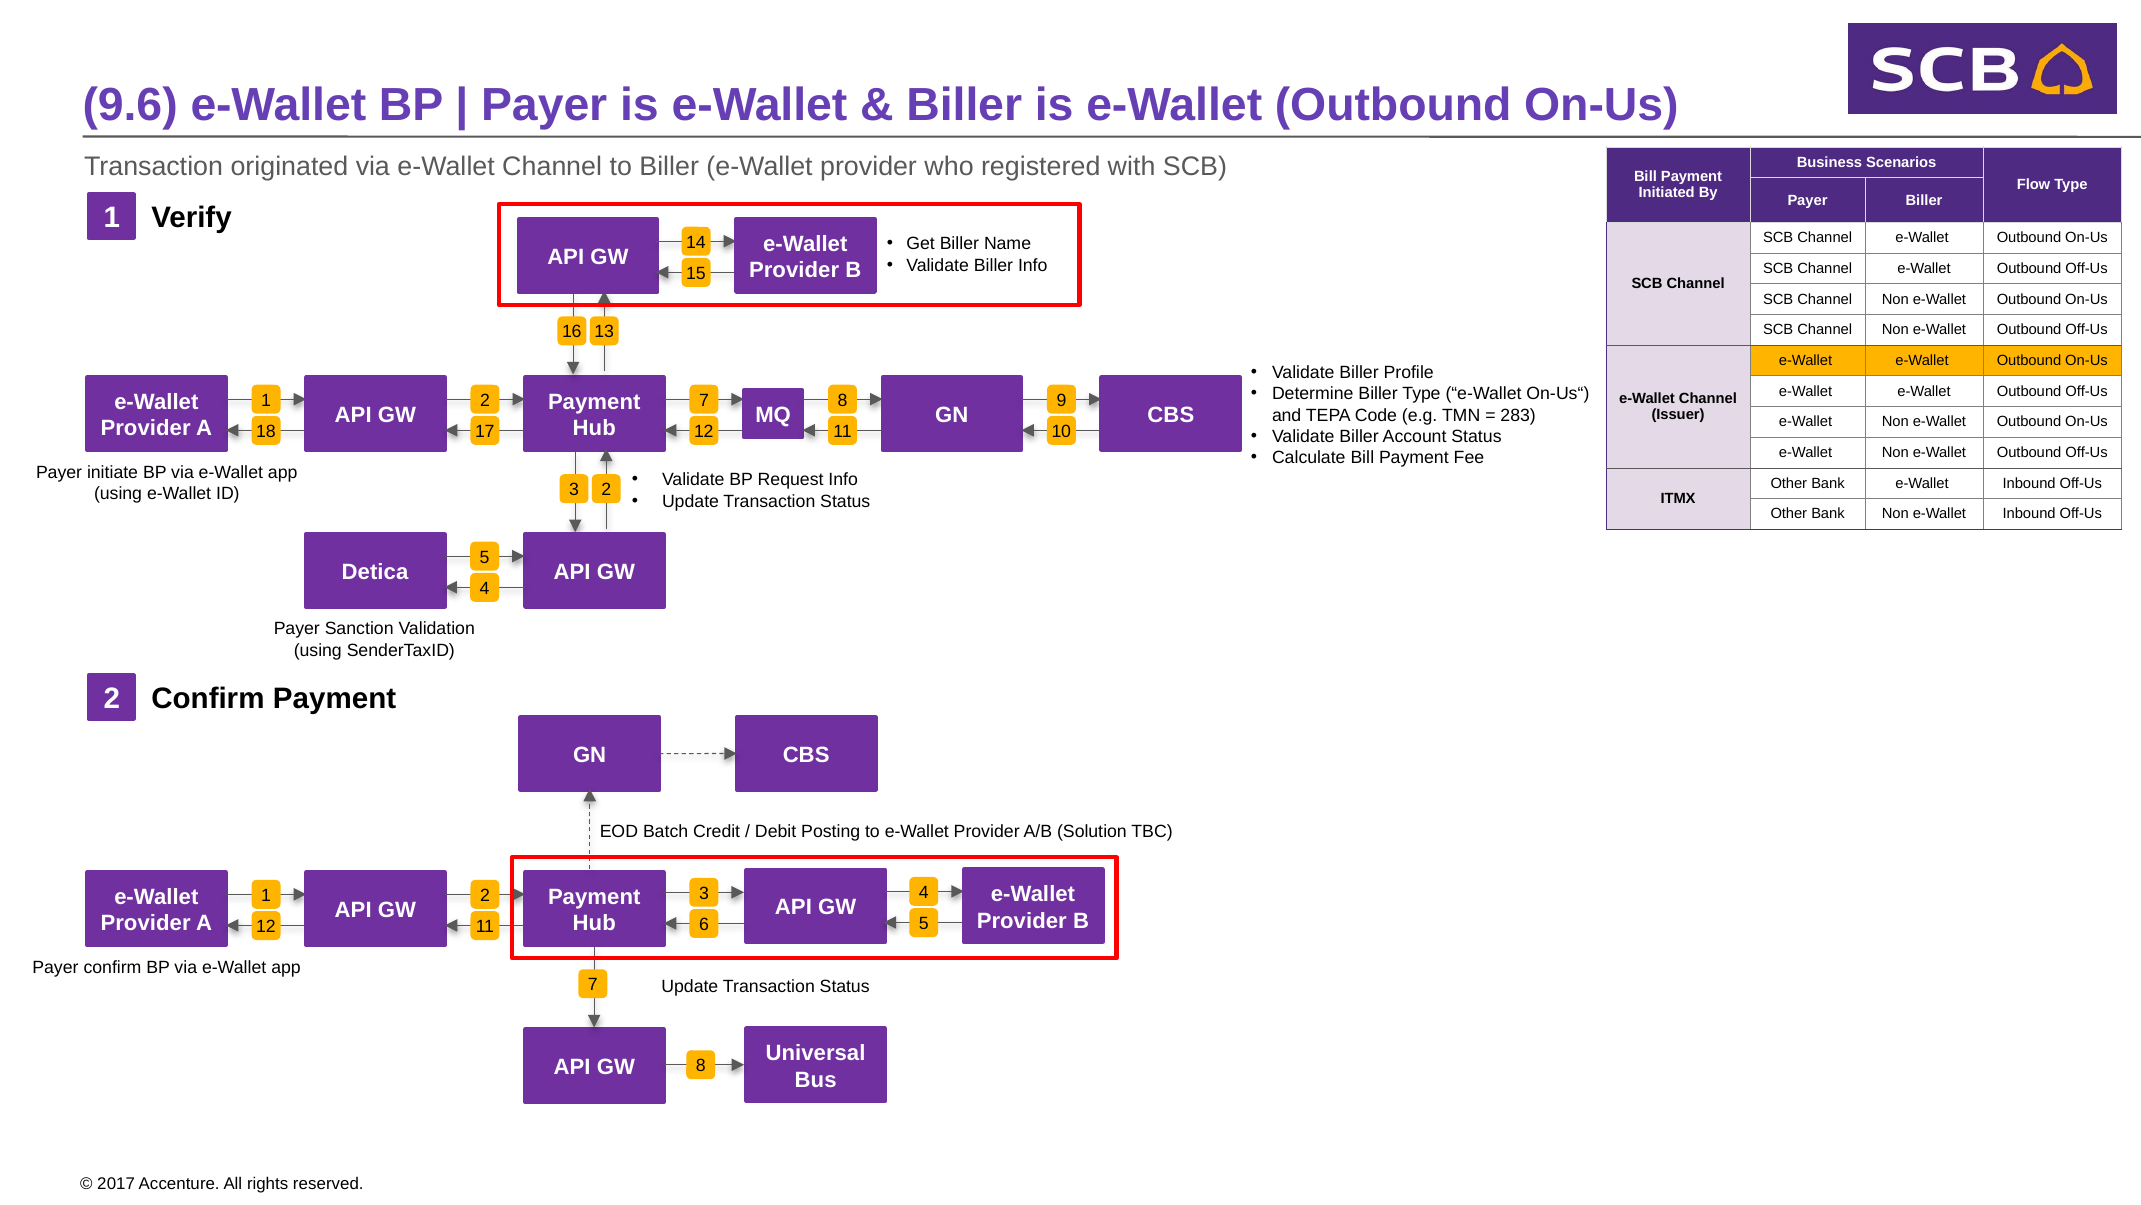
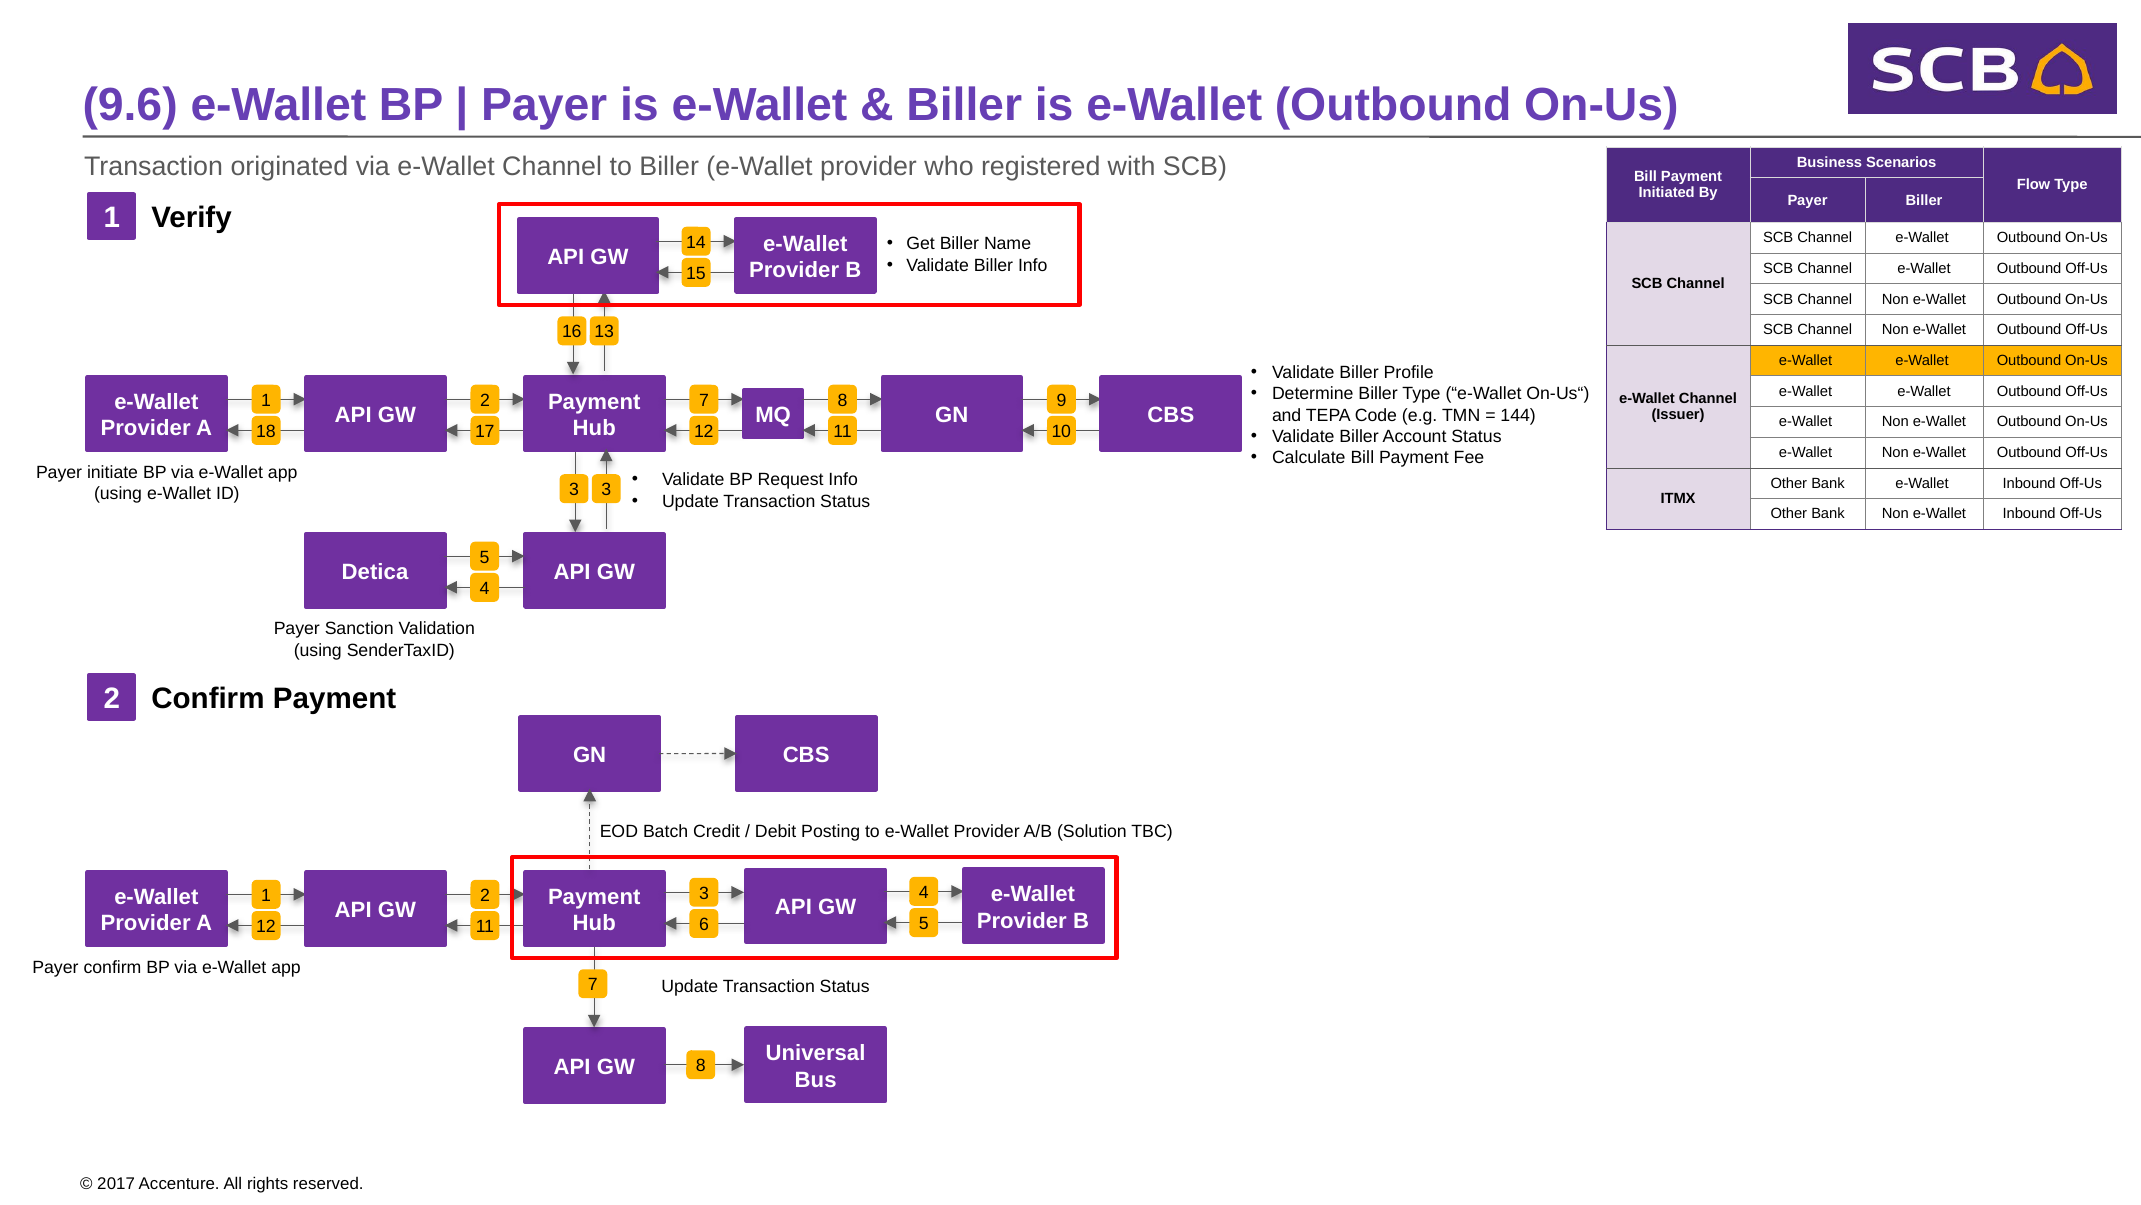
283: 283 -> 144
3 2: 2 -> 3
